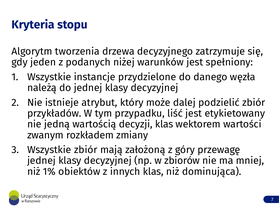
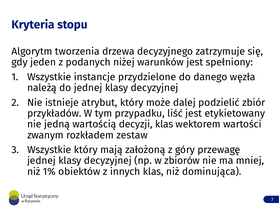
zmiany: zmiany -> zestaw
Wszystkie zbiór: zbiór -> który
